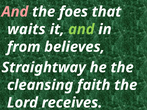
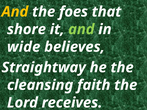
And at (15, 12) colour: pink -> yellow
waits: waits -> shore
from: from -> wide
